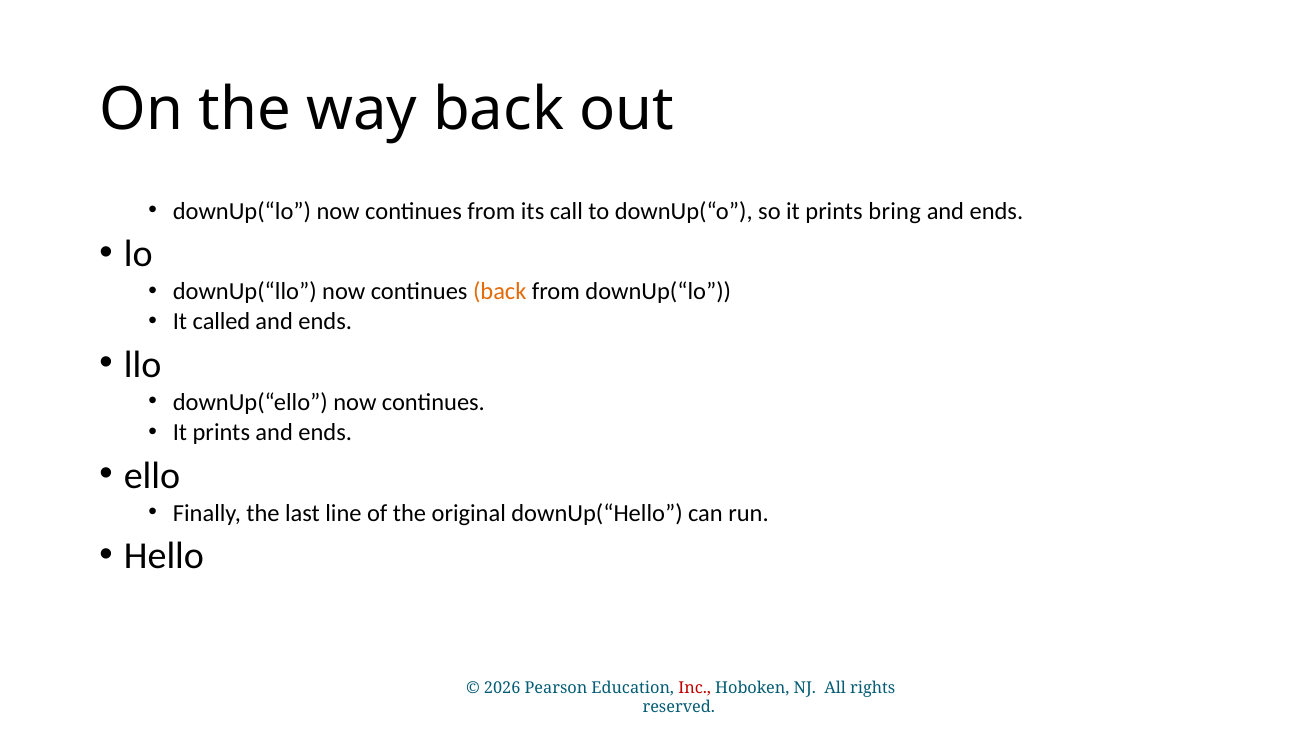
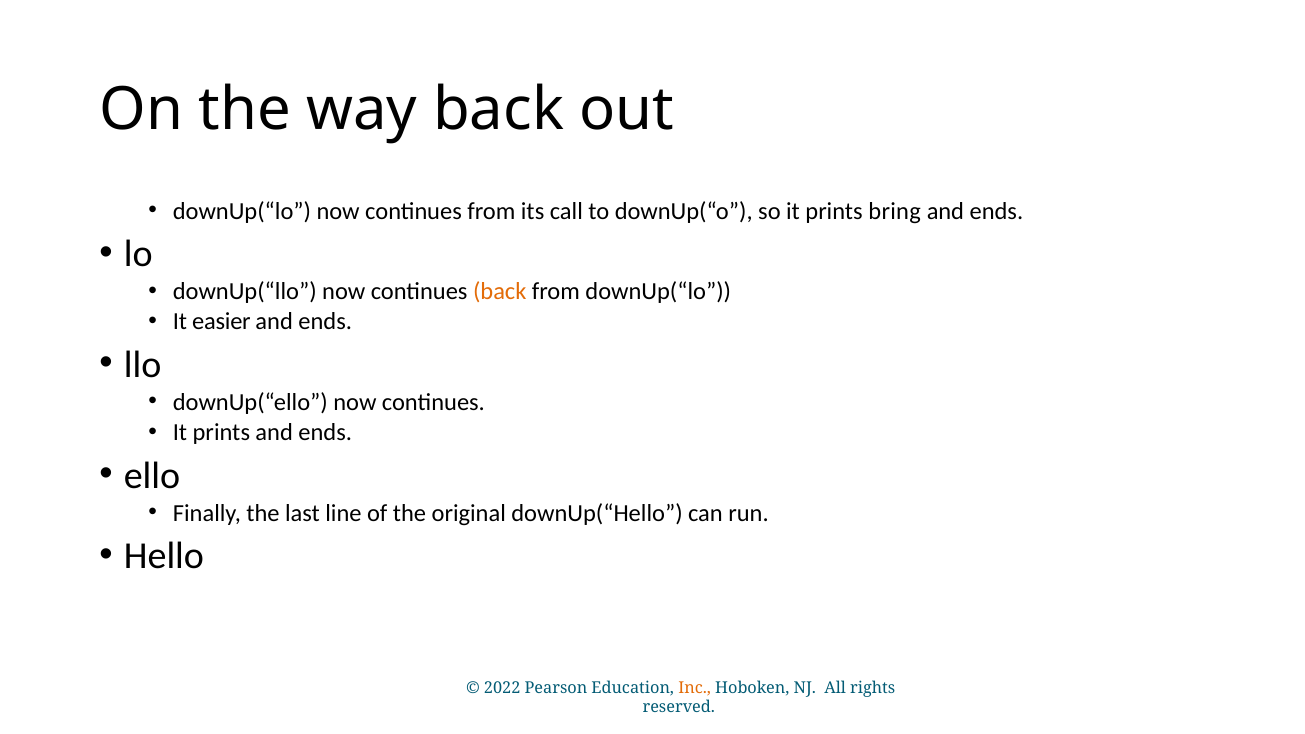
called: called -> easier
2026: 2026 -> 2022
Inc colour: red -> orange
